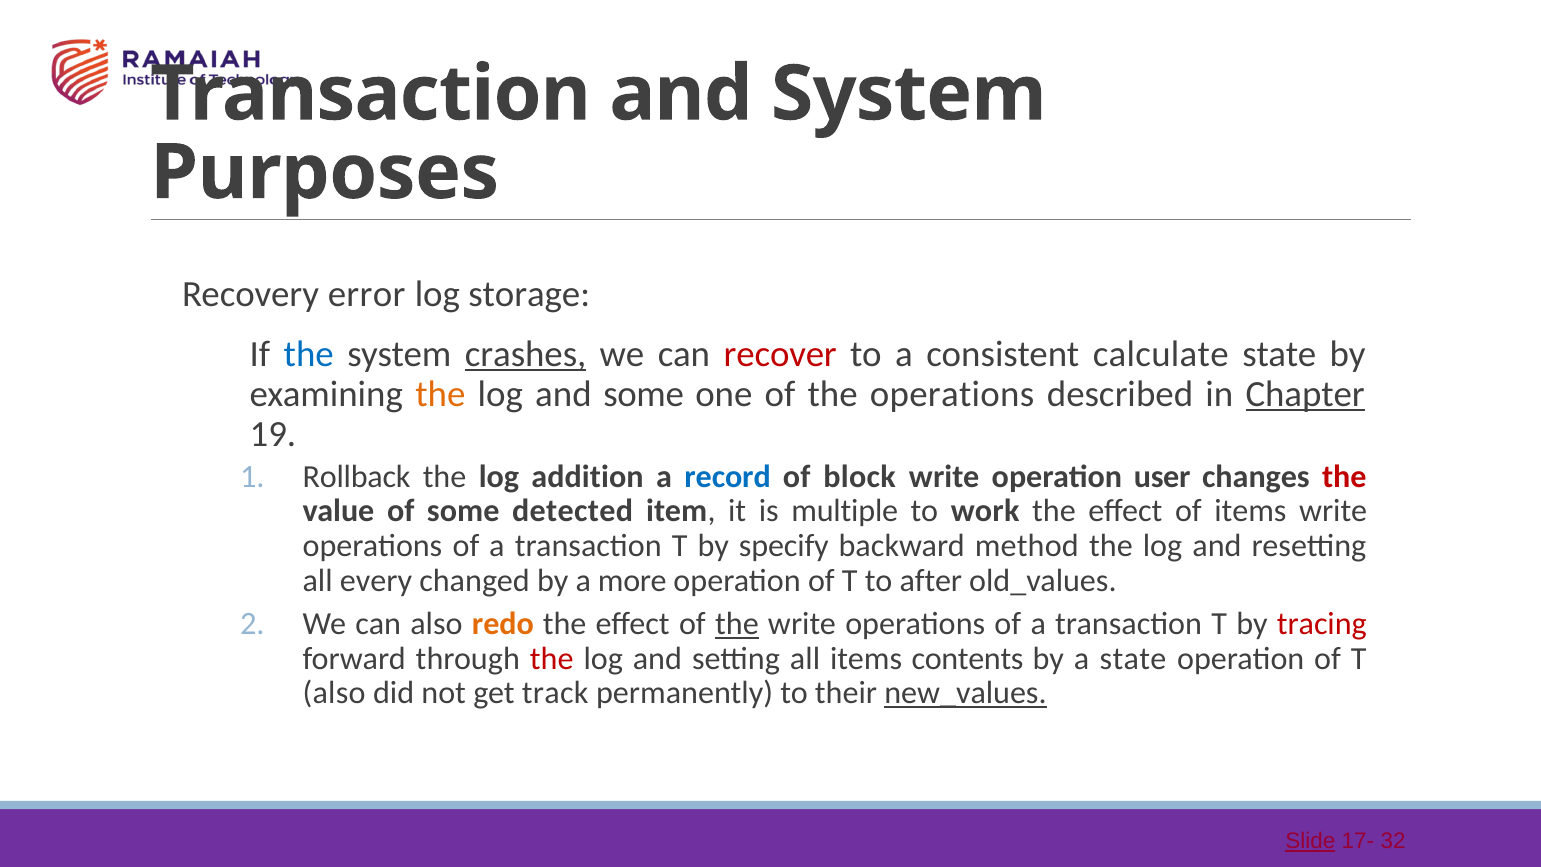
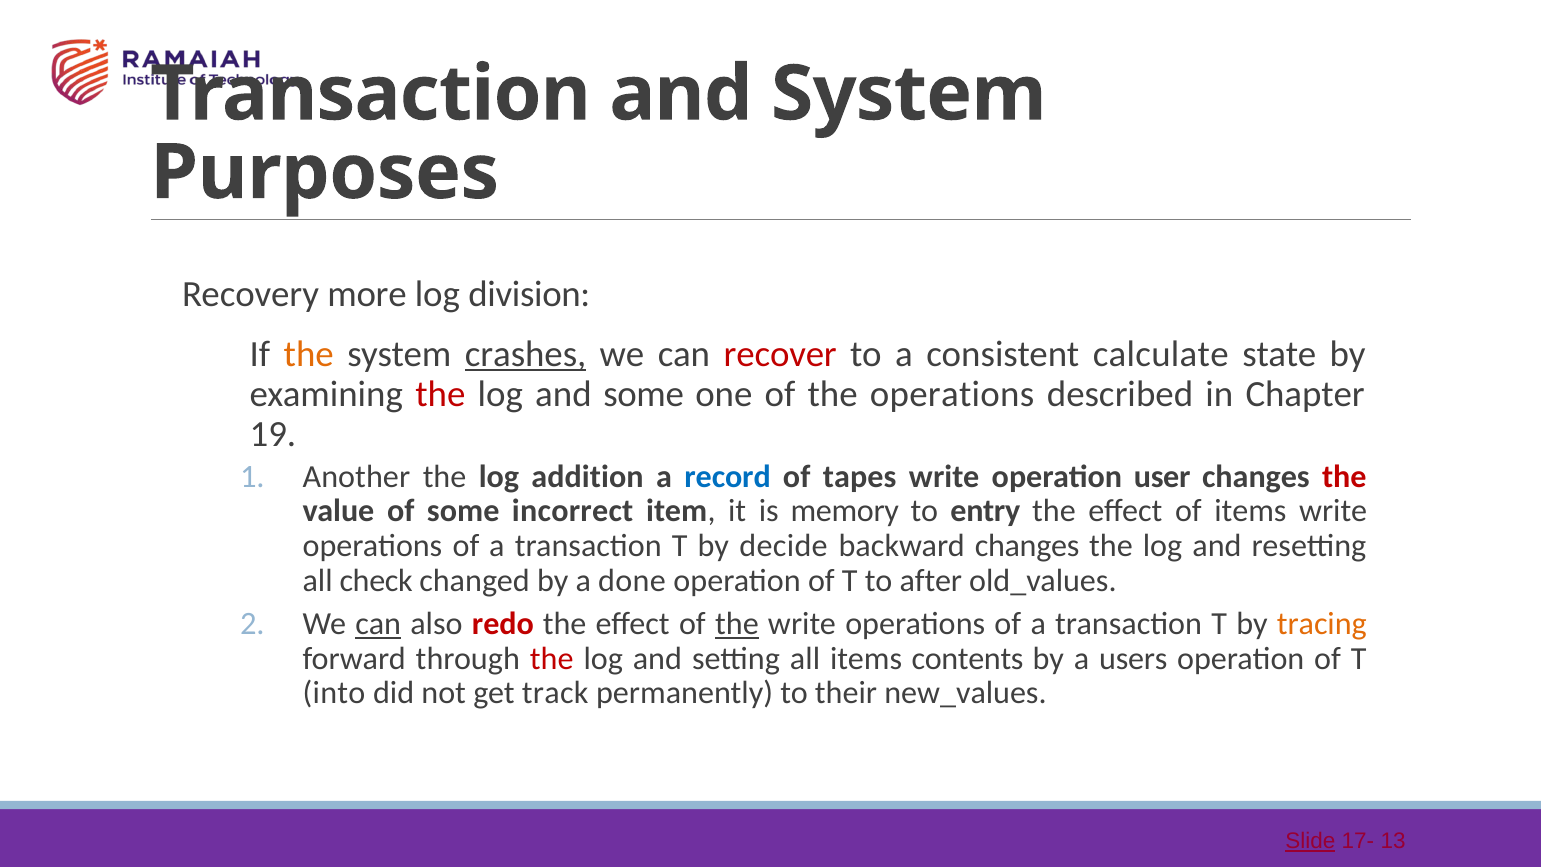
error: error -> more
storage: storage -> division
the at (309, 354) colour: blue -> orange
the at (440, 394) colour: orange -> red
Chapter underline: present -> none
Rollback: Rollback -> Another
block: block -> tapes
detected: detected -> incorrect
multiple: multiple -> memory
work: work -> entry
specify: specify -> decide
backward method: method -> changes
every: every -> check
more: more -> done
can at (378, 624) underline: none -> present
redo colour: orange -> red
tracing colour: red -> orange
a state: state -> users
also at (334, 693): also -> into
new_values underline: present -> none
32: 32 -> 13
